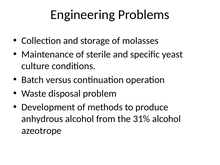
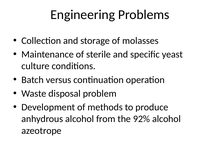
31%: 31% -> 92%
